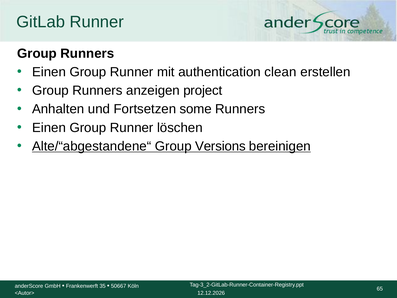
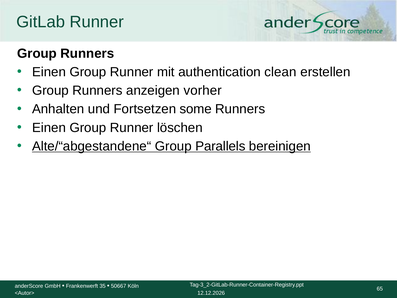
project: project -> vorher
Versions: Versions -> Parallels
